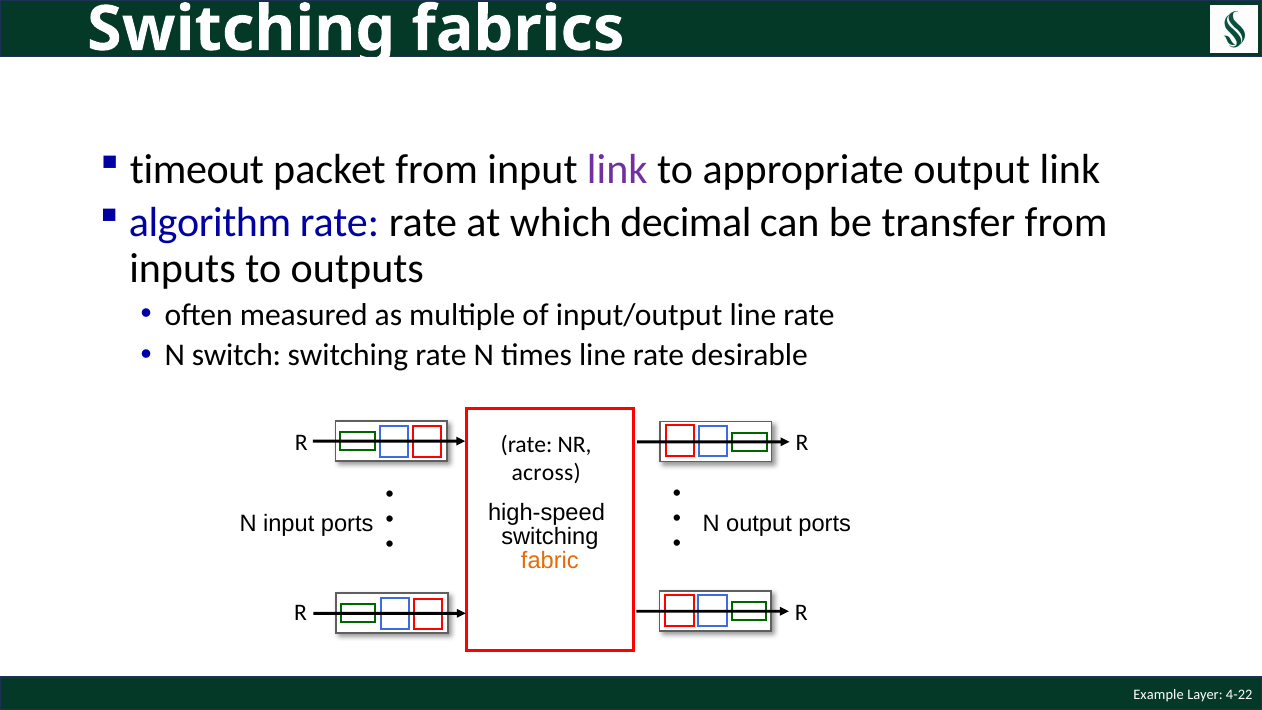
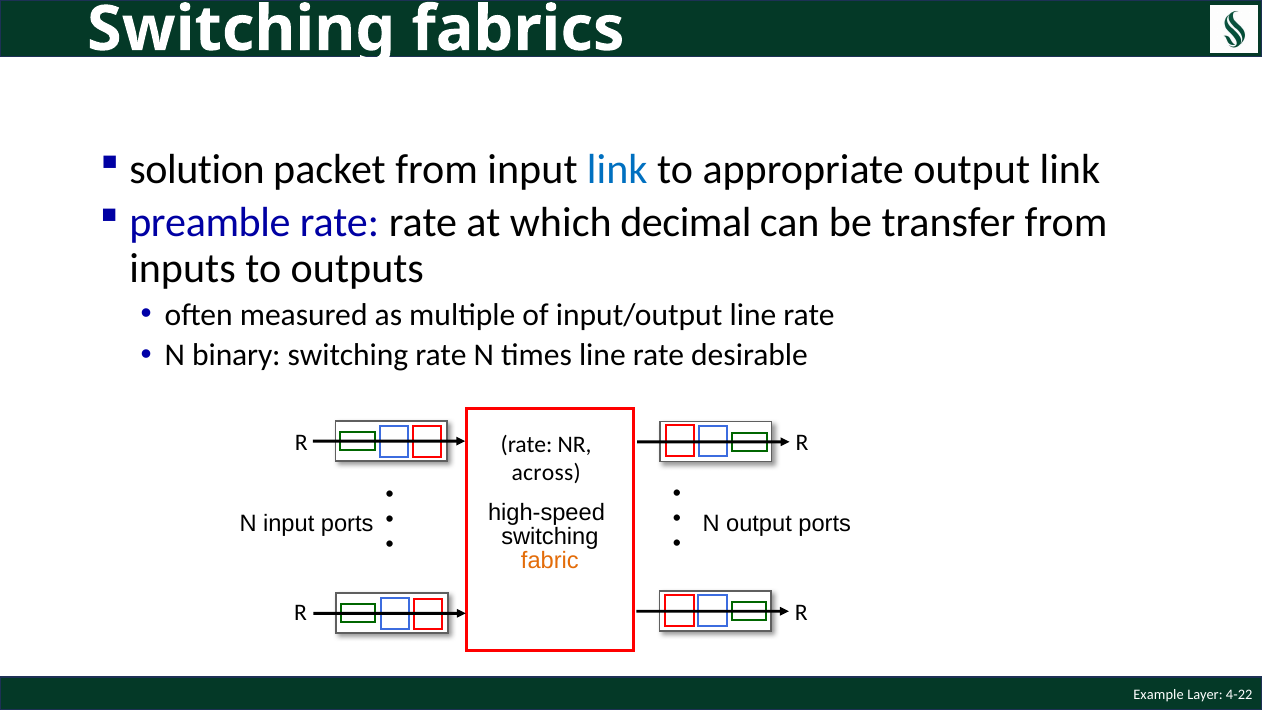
timeout: timeout -> solution
link at (617, 170) colour: purple -> blue
algorithm: algorithm -> preamble
switch: switch -> binary
